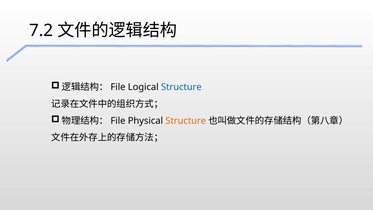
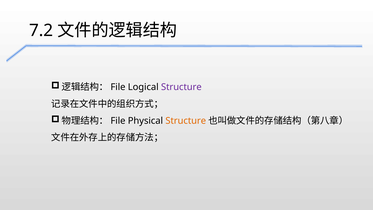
Structure at (181, 87) colour: blue -> purple
